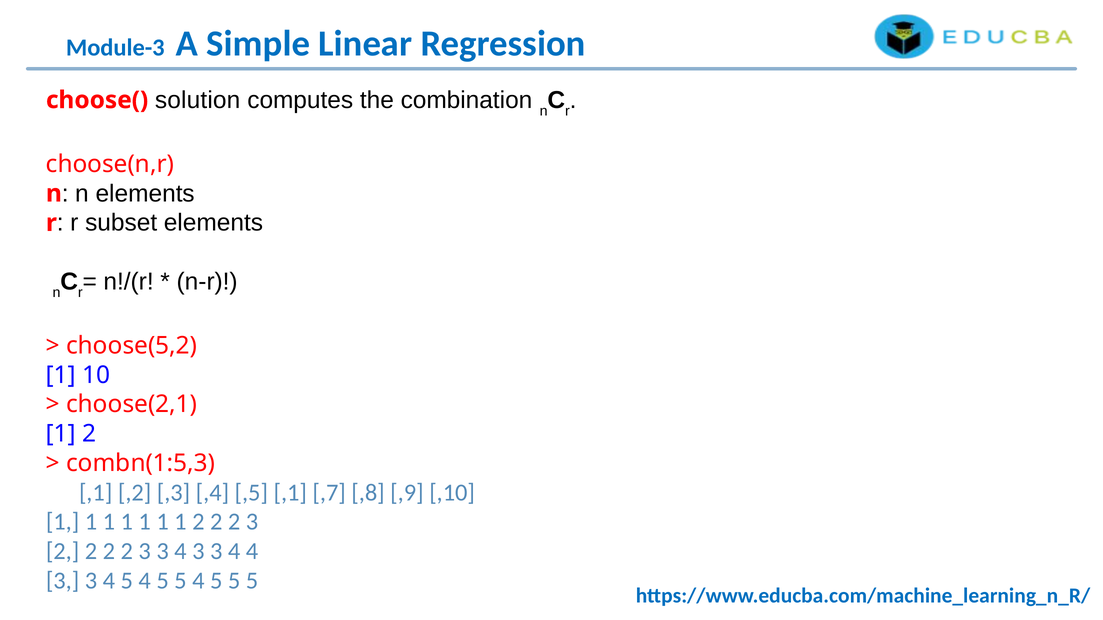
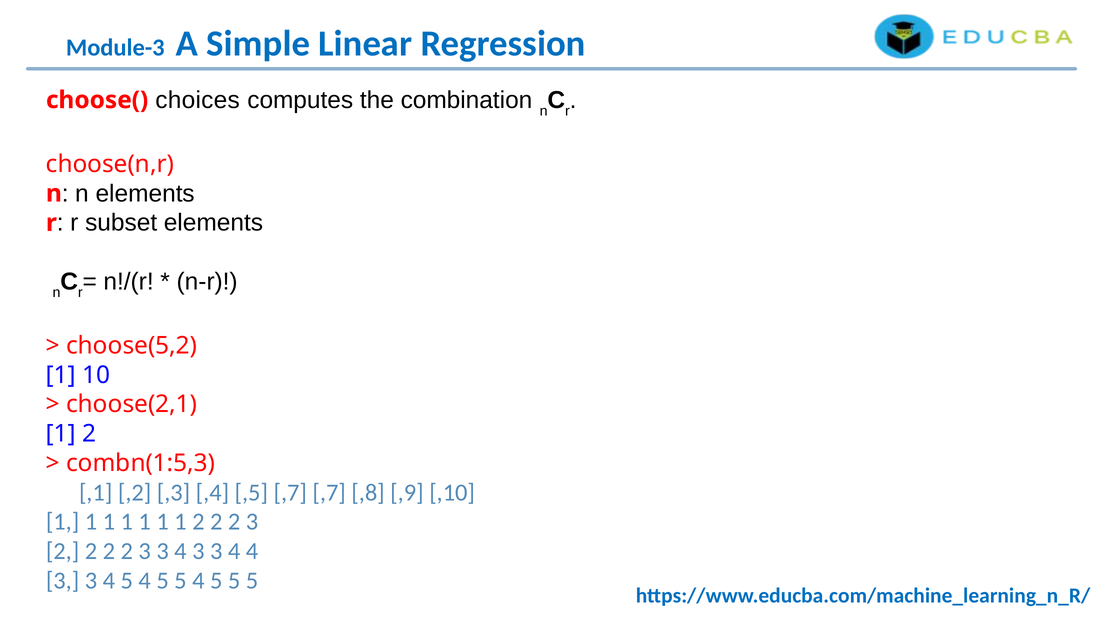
solution: solution -> choices
,5 ,1: ,1 -> ,7
